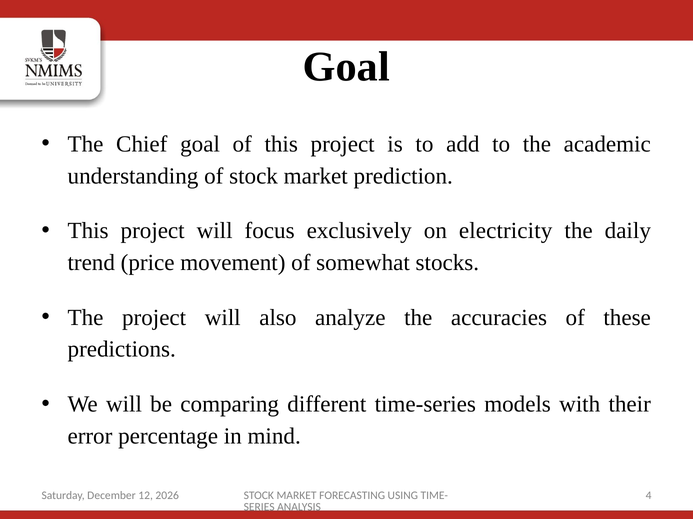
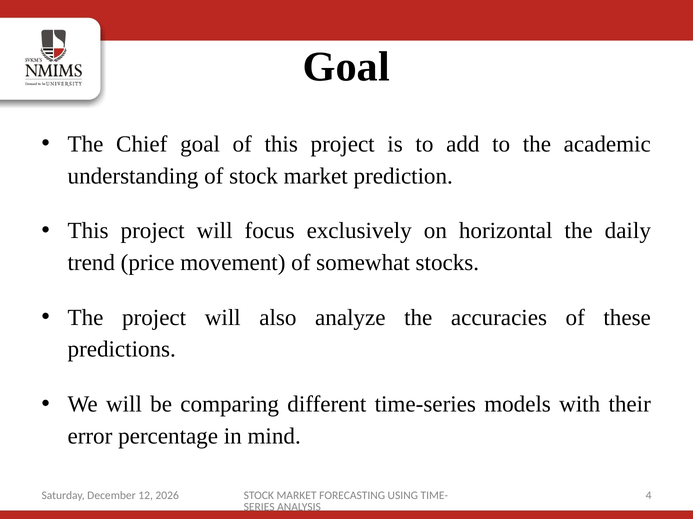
electricity: electricity -> horizontal
